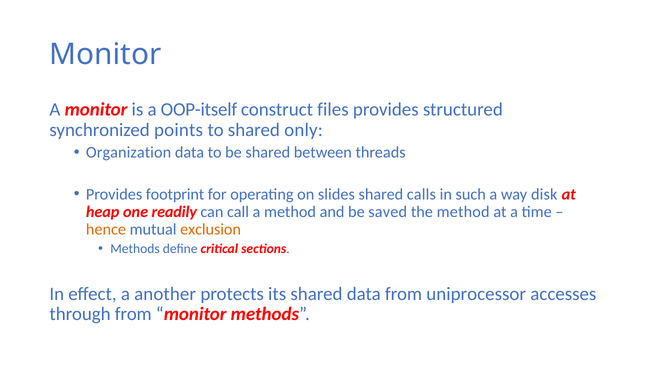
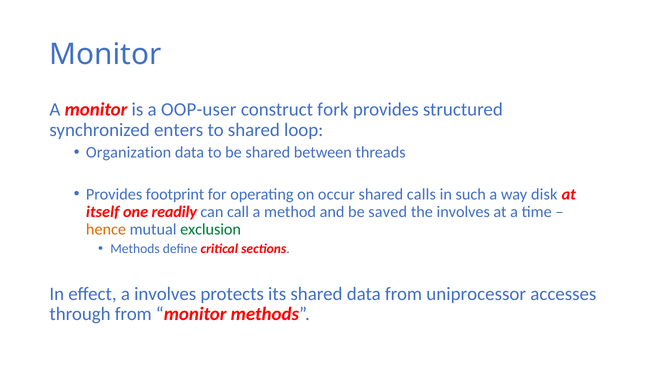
OOP-itself: OOP-itself -> OOP-user
files: files -> fork
points: points -> enters
only: only -> loop
slides: slides -> occur
heap: heap -> itself
the method: method -> involves
exclusion colour: orange -> green
a another: another -> involves
